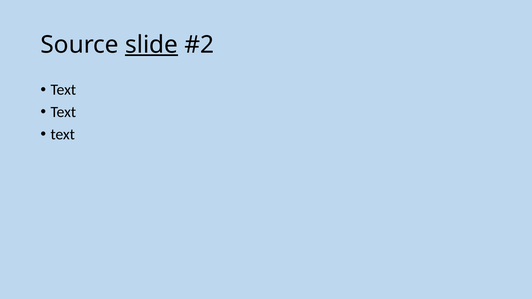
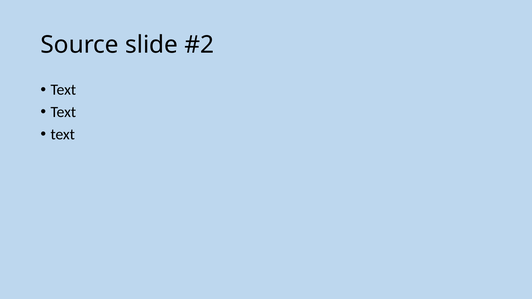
slide underline: present -> none
